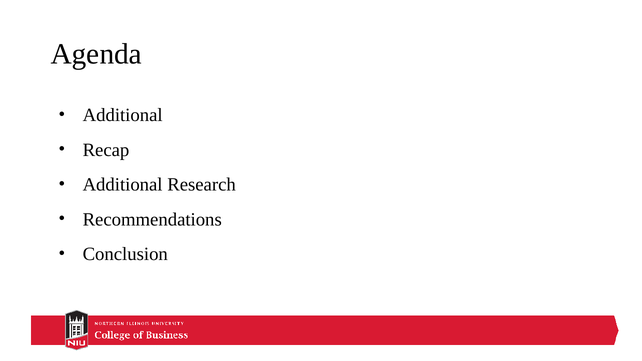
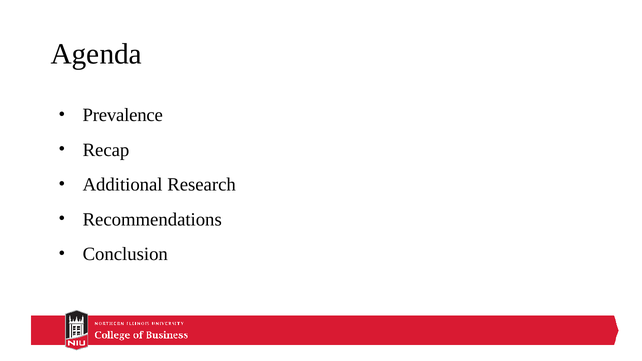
Additional at (123, 115): Additional -> Prevalence
